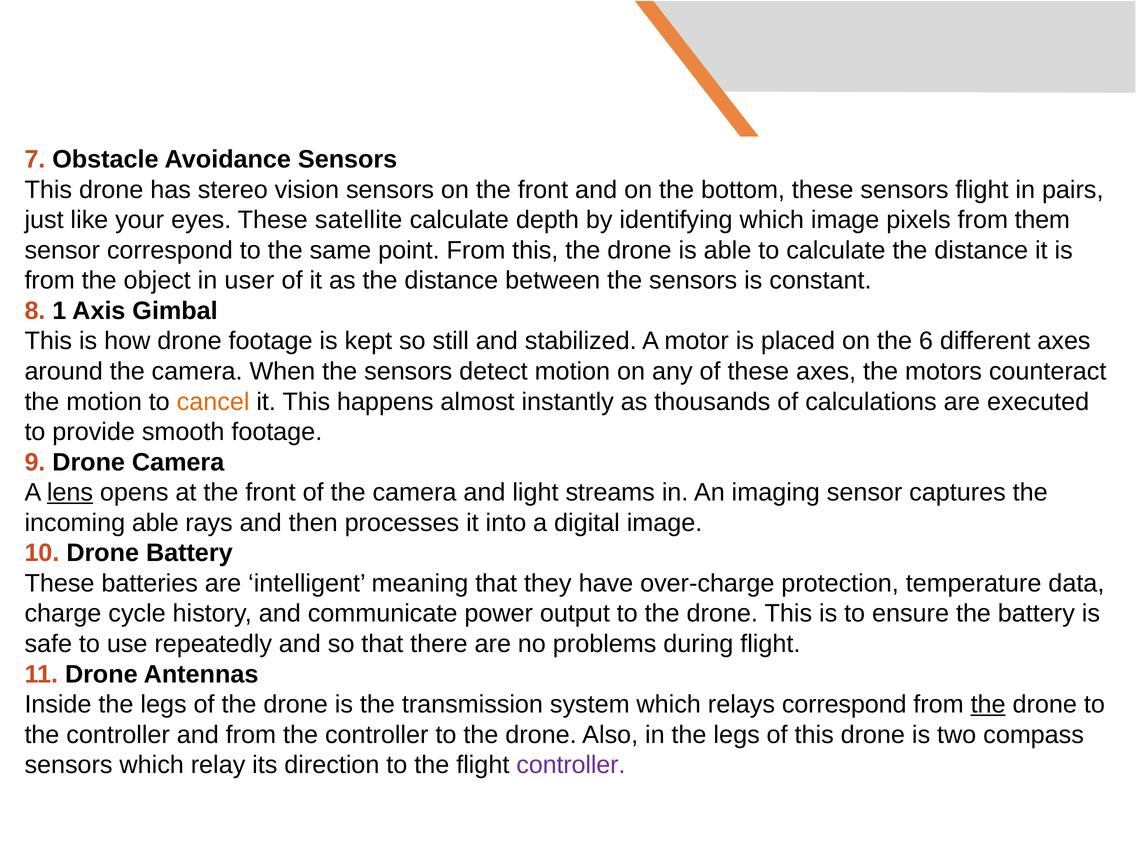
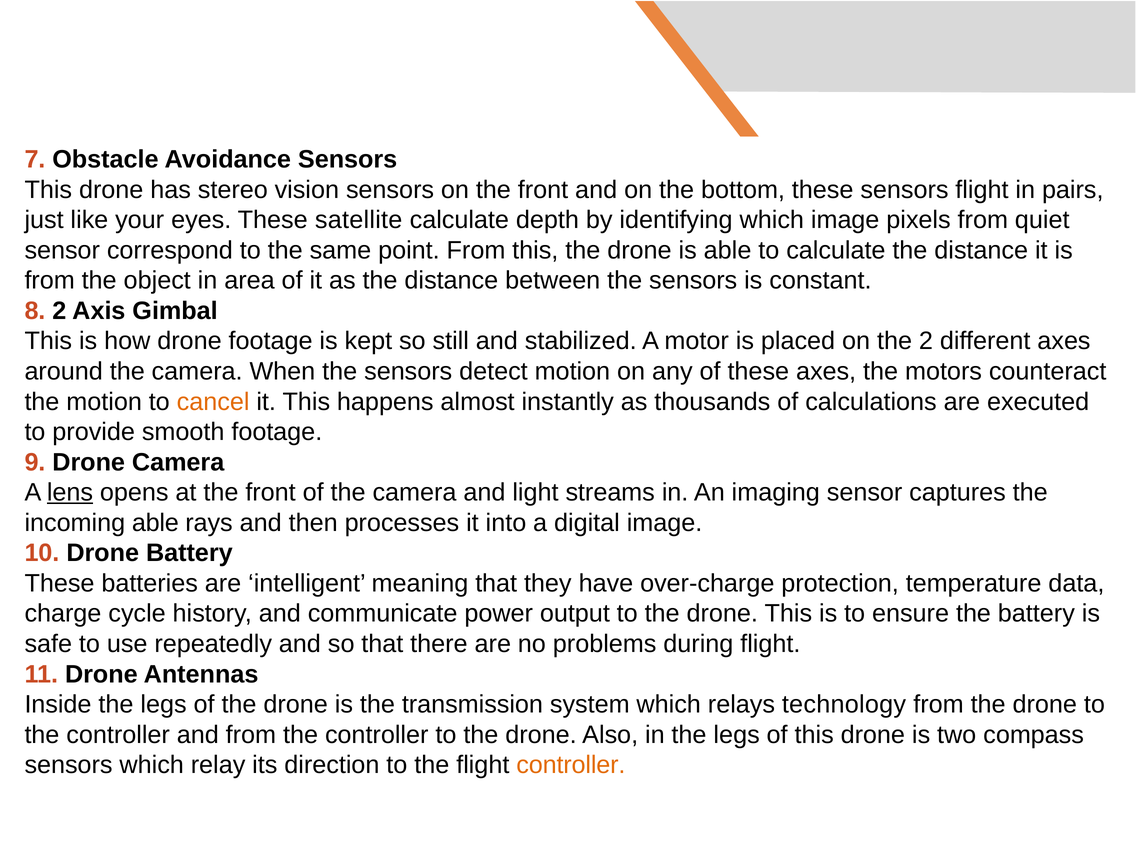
them: them -> quiet
user: user -> area
8 1: 1 -> 2
the 6: 6 -> 2
relays correspond: correspond -> technology
the at (988, 704) underline: present -> none
controller at (571, 765) colour: purple -> orange
